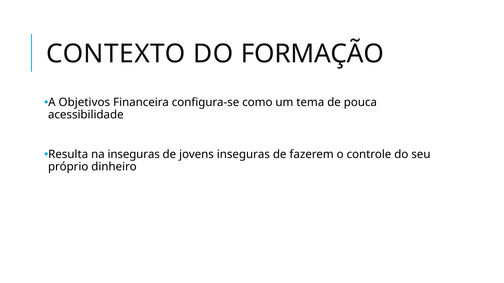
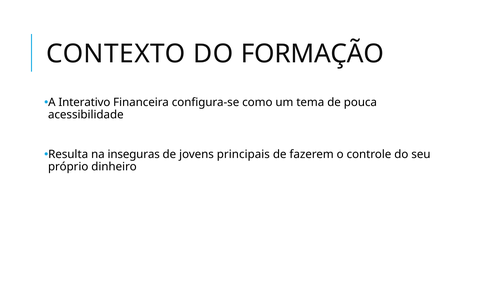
Objetivos: Objetivos -> Interativo
jovens inseguras: inseguras -> principais
